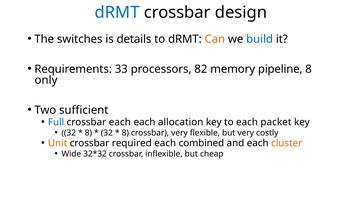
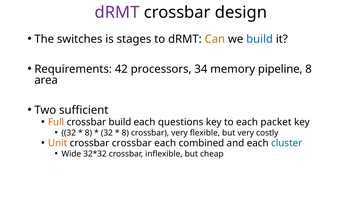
dRMT at (117, 12) colour: blue -> purple
details: details -> stages
33: 33 -> 42
82: 82 -> 34
only: only -> area
Full colour: blue -> orange
crossbar each: each -> build
allocation: allocation -> questions
crossbar required: required -> crossbar
cluster colour: orange -> blue
